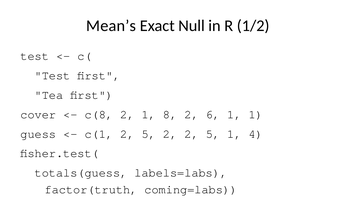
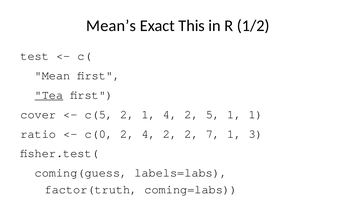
Null: Null -> This
Test at (53, 76): Test -> Mean
Tea underline: none -> present
c(8: c(8 -> c(5
1 8: 8 -> 4
6: 6 -> 5
guess: guess -> ratio
c(1: c(1 -> c(0
5 at (149, 134): 5 -> 4
2 2 5: 5 -> 7
4: 4 -> 3
totals(guess: totals(guess -> coming(guess
